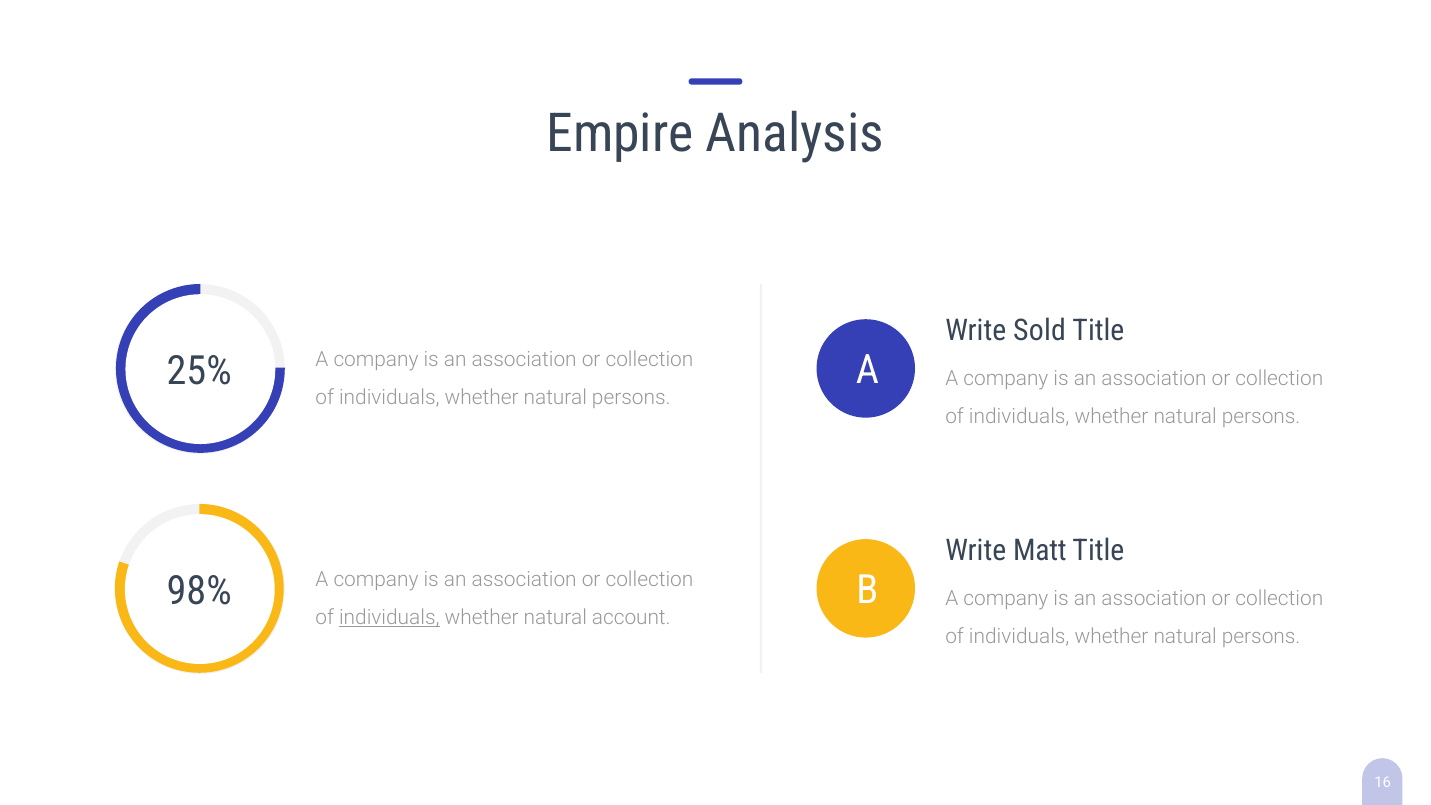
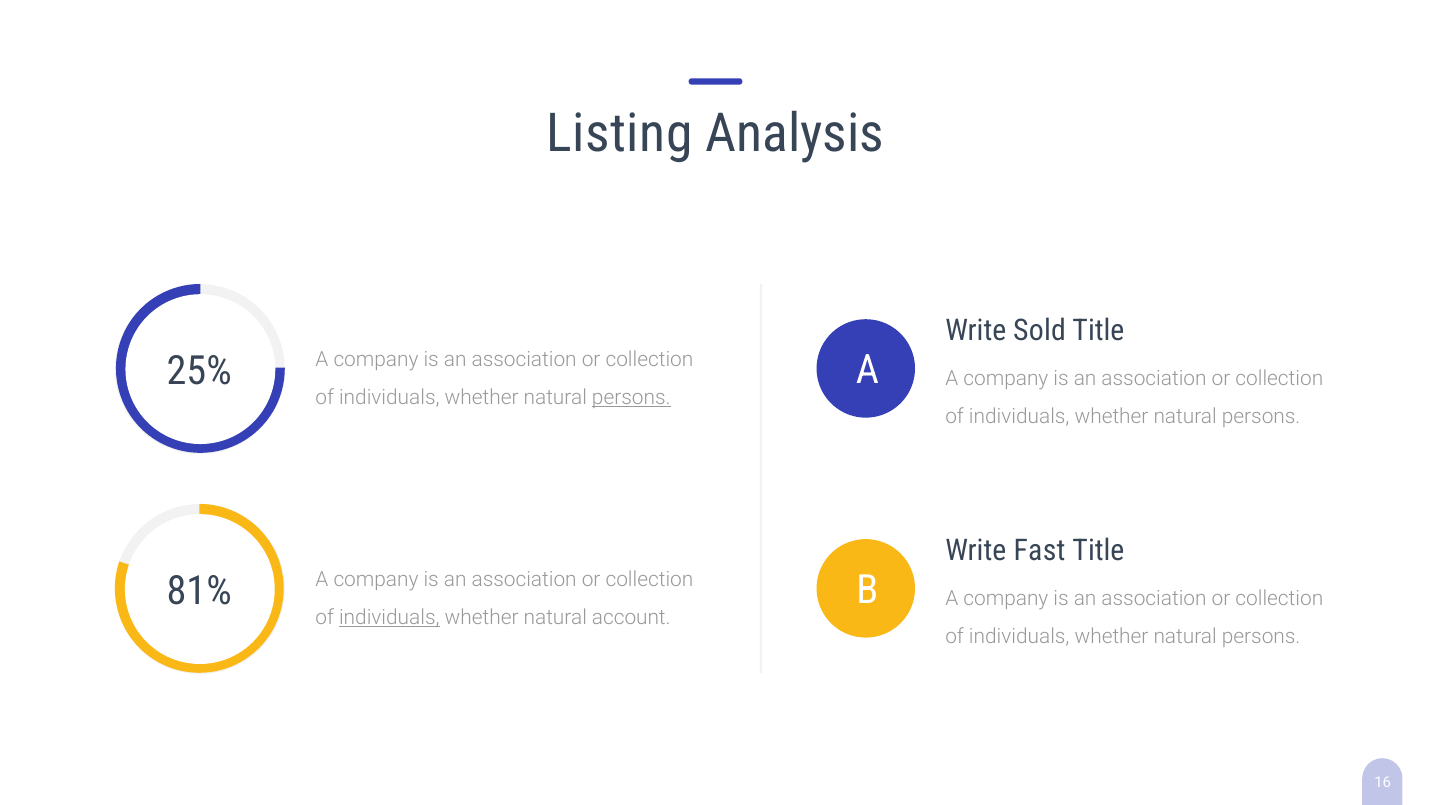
Empire: Empire -> Listing
persons at (631, 398) underline: none -> present
Matt: Matt -> Fast
98%: 98% -> 81%
